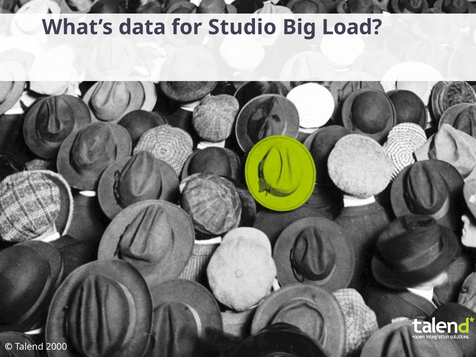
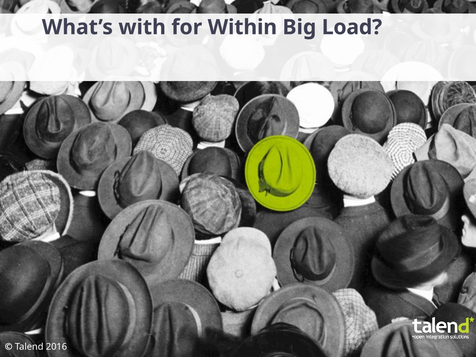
data: data -> with
Studio: Studio -> Within
2000: 2000 -> 2016
